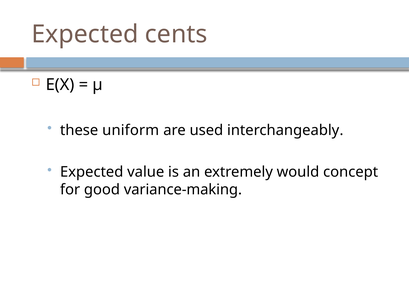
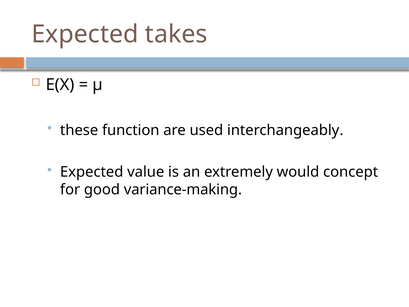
cents: cents -> takes
uniform: uniform -> function
